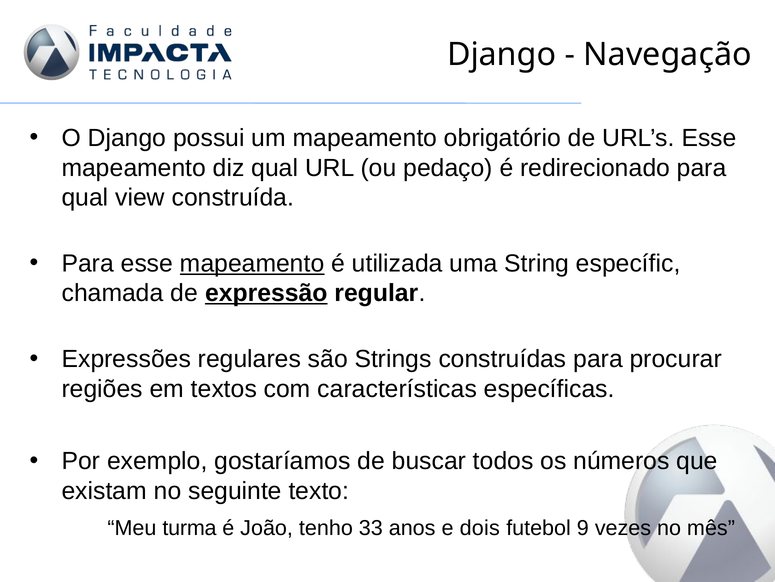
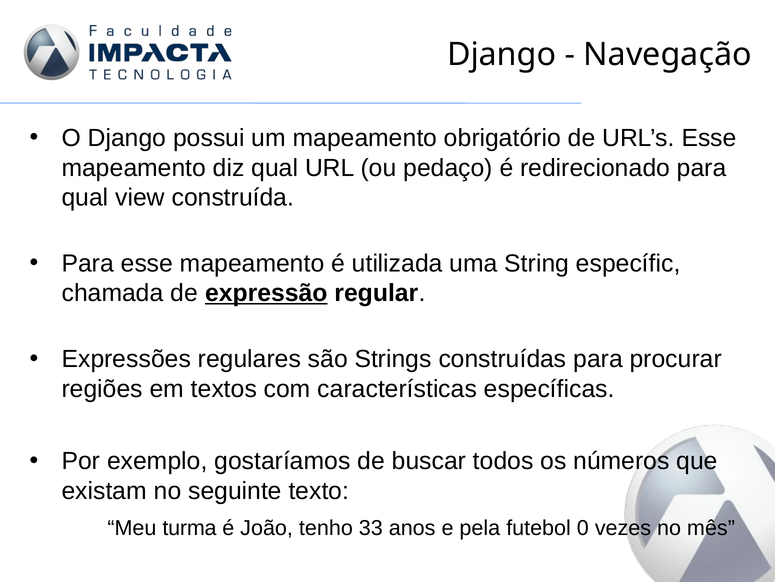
mapeamento at (252, 263) underline: present -> none
dois: dois -> pela
9: 9 -> 0
